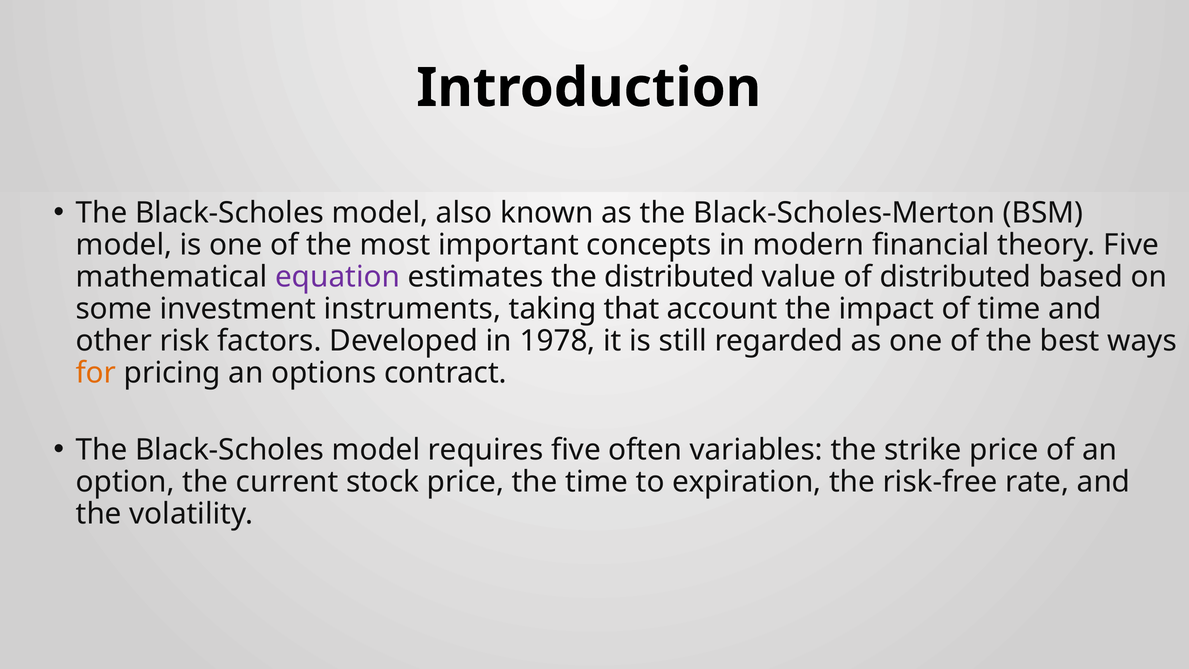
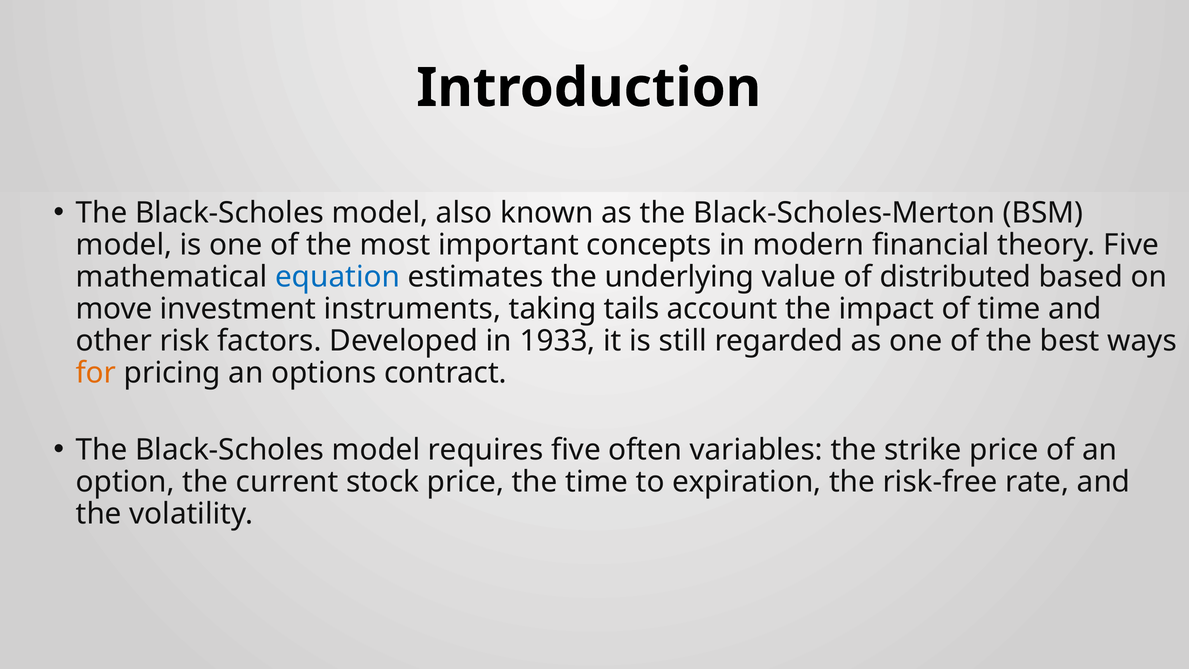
equation colour: purple -> blue
the distributed: distributed -> underlying
some: some -> move
that: that -> tails
1978: 1978 -> 1933
